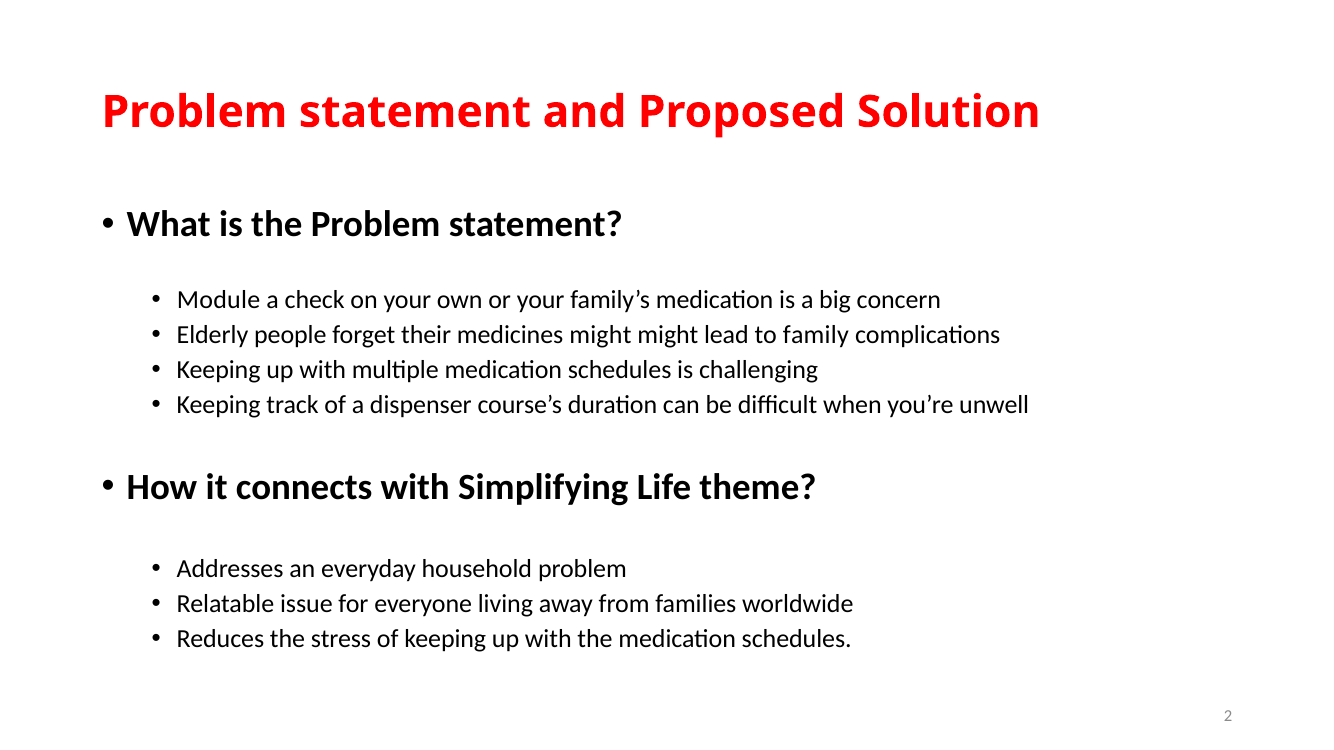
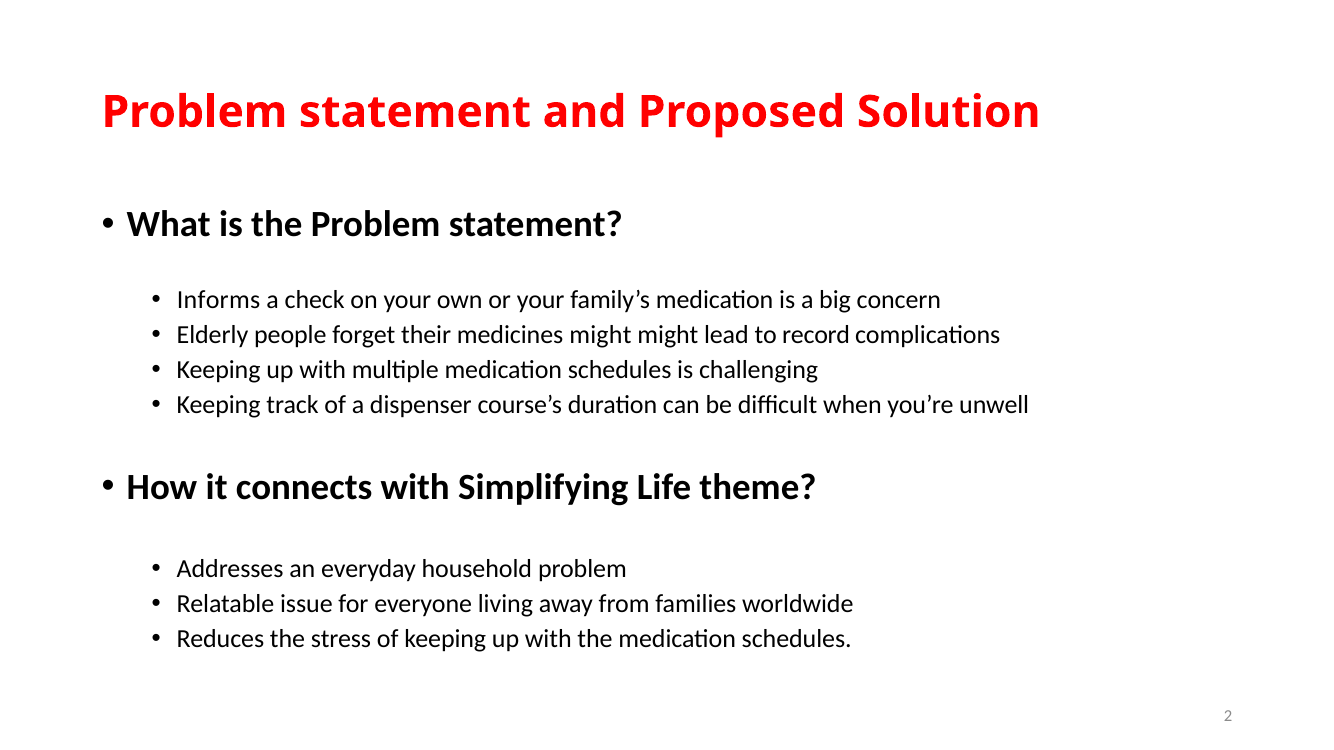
Module: Module -> Informs
family: family -> record
